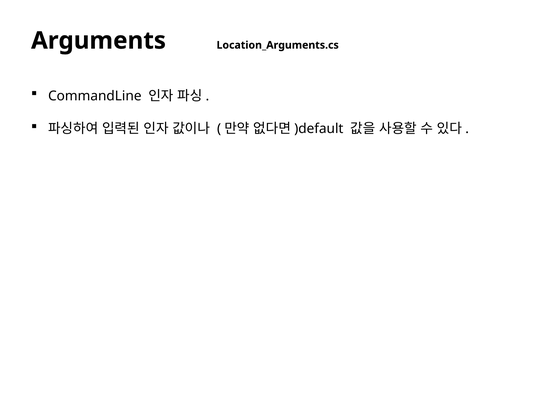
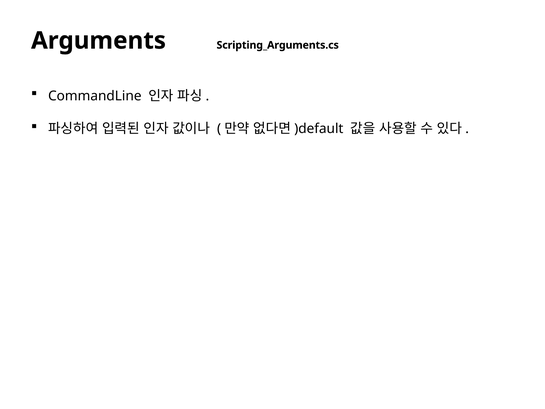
Location_Arguments.cs: Location_Arguments.cs -> Scripting_Arguments.cs
